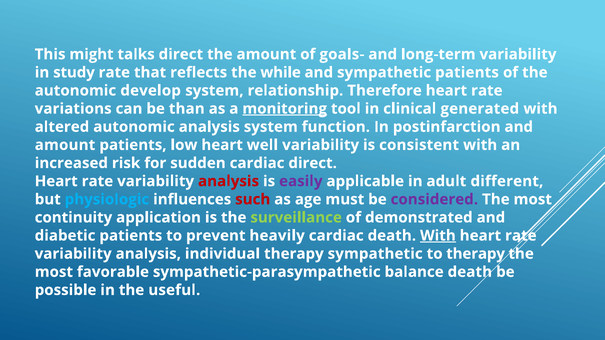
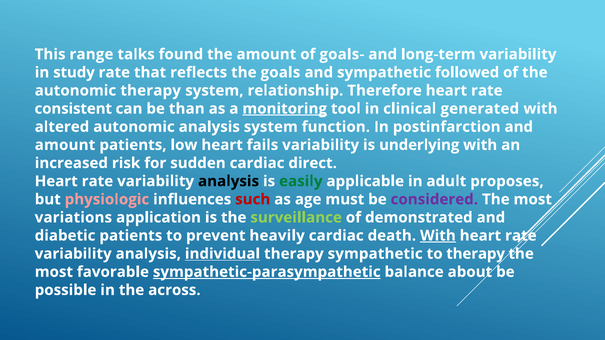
might: might -> range
talks direct: direct -> found
while: while -> goals
sympathetic patients: patients -> followed
autonomic develop: develop -> therapy
variations: variations -> consistent
well: well -> fails
consistent: consistent -> underlying
analysis at (229, 181) colour: red -> black
easily colour: purple -> green
different: different -> proposes
physiologic colour: light blue -> pink
continuity: continuity -> variations
individual underline: none -> present
sympathetic-parasympathetic underline: none -> present
balance death: death -> about
useful: useful -> across
